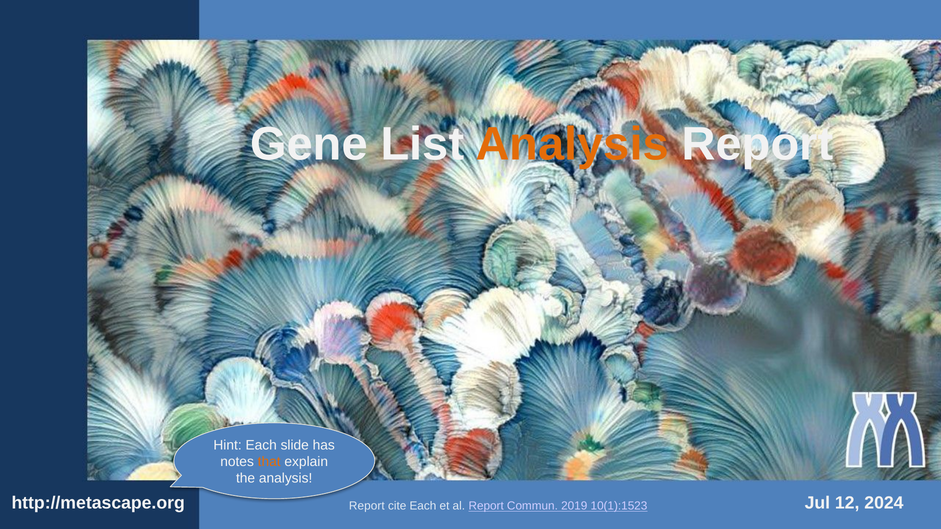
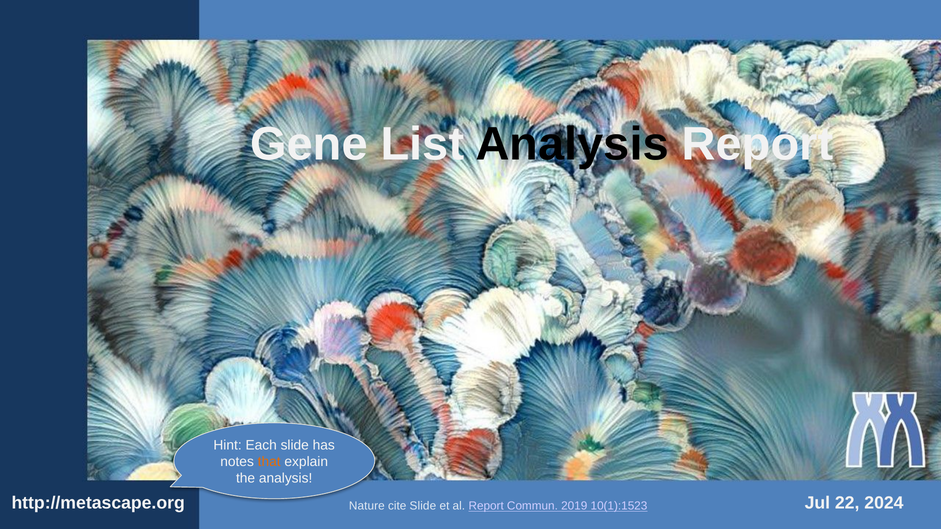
Analysis at (572, 144) colour: orange -> black
12: 12 -> 22
Report at (367, 506): Report -> Nature
cite Each: Each -> Slide
